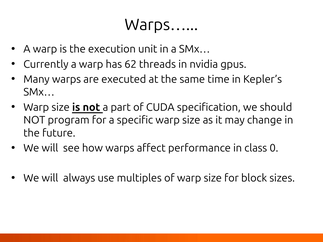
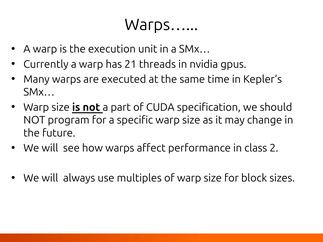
62: 62 -> 21
0: 0 -> 2
